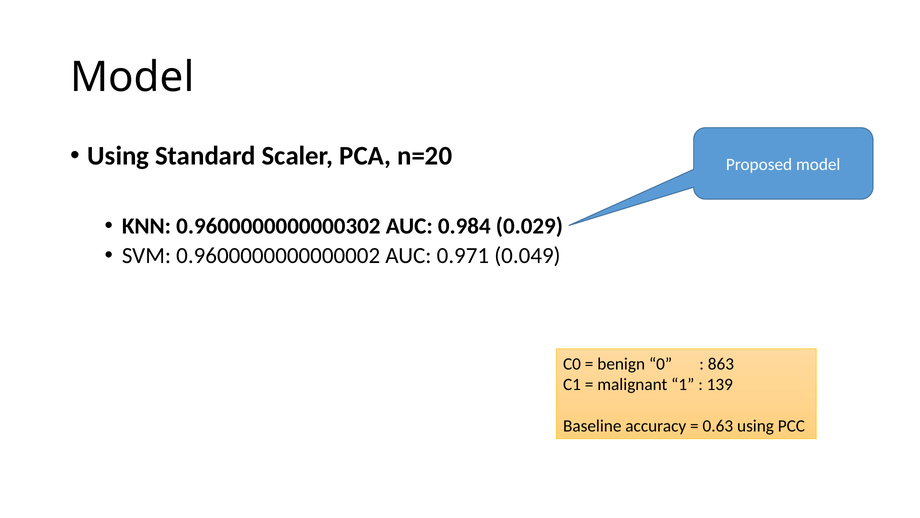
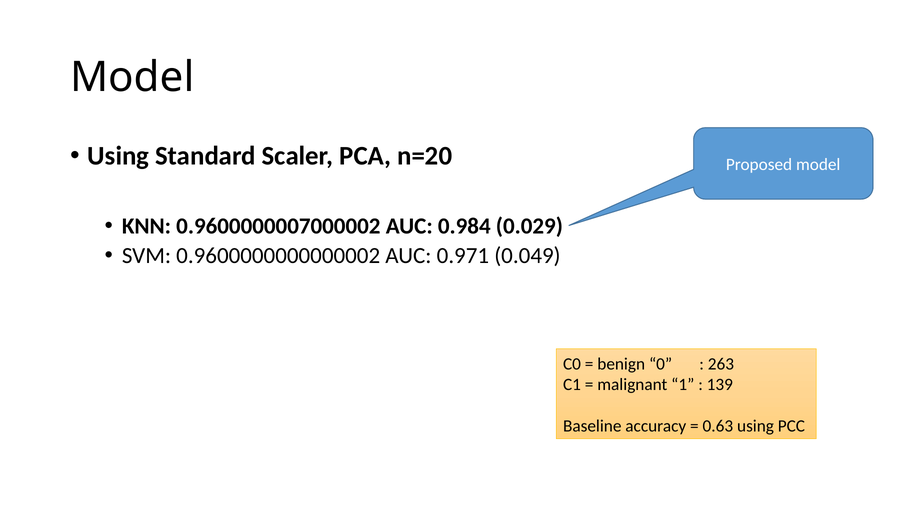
0.9600000000000302: 0.9600000000000302 -> 0.9600000007000002
863: 863 -> 263
